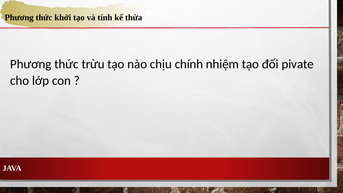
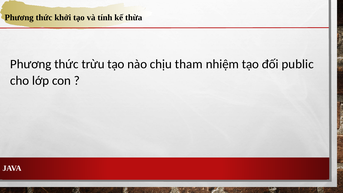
chính: chính -> tham
pivate: pivate -> public
